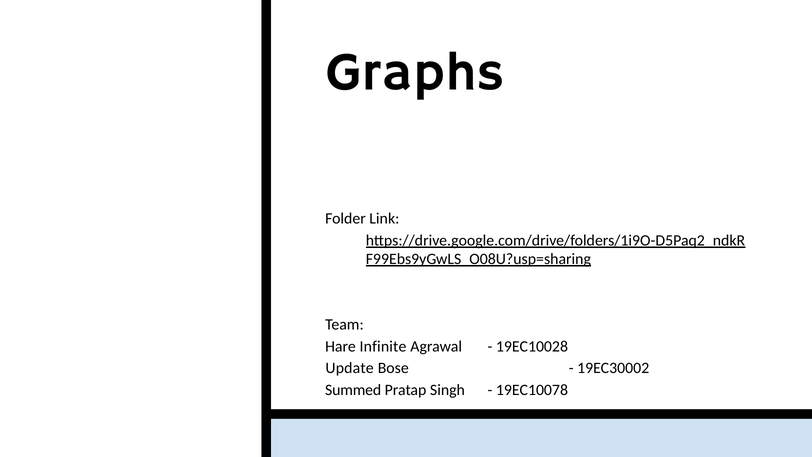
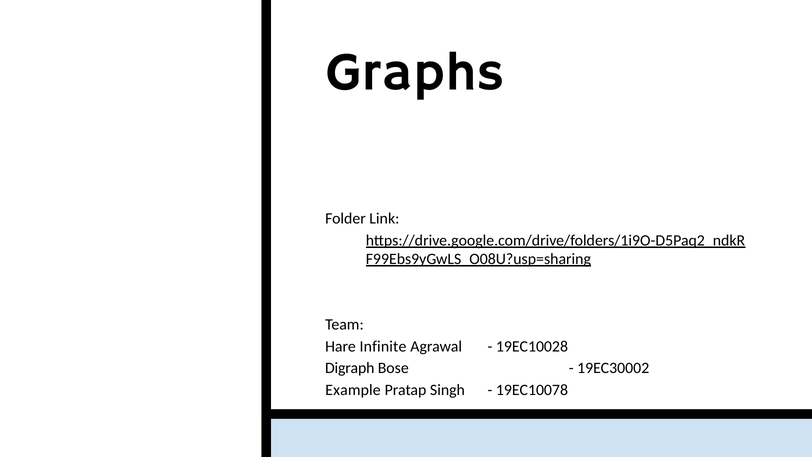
Update: Update -> Digraph
Summed: Summed -> Example
